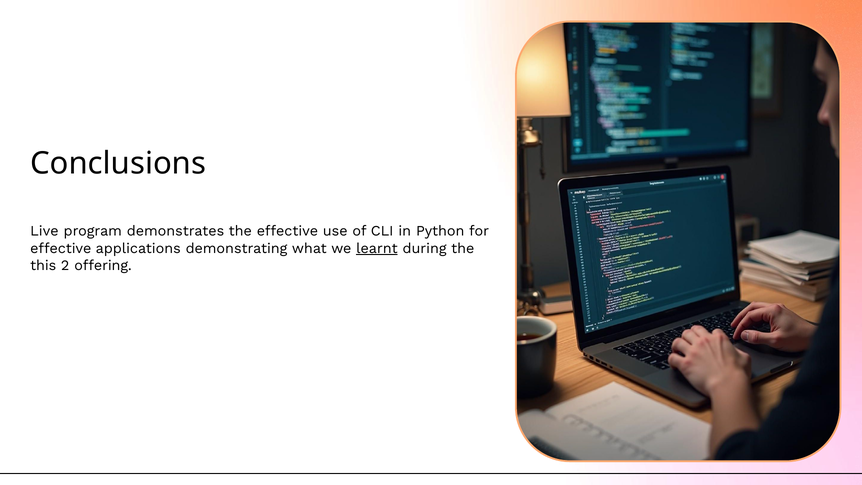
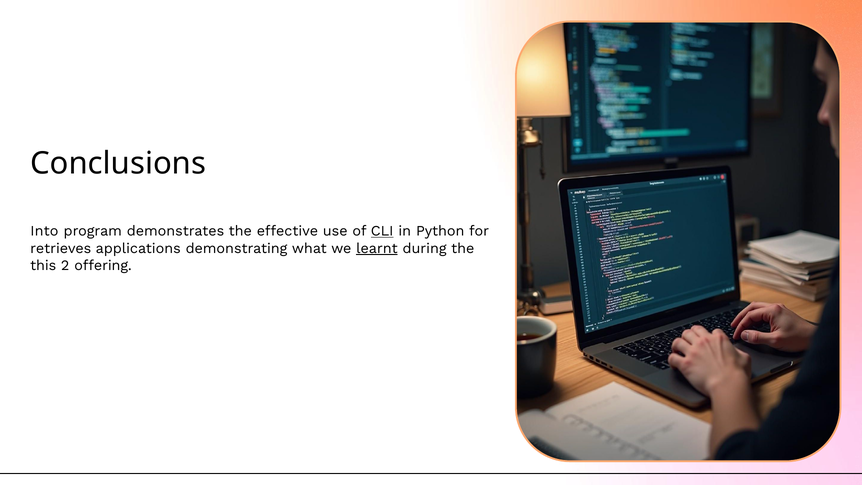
Live: Live -> Into
CLI underline: none -> present
effective at (61, 248): effective -> retrieves
